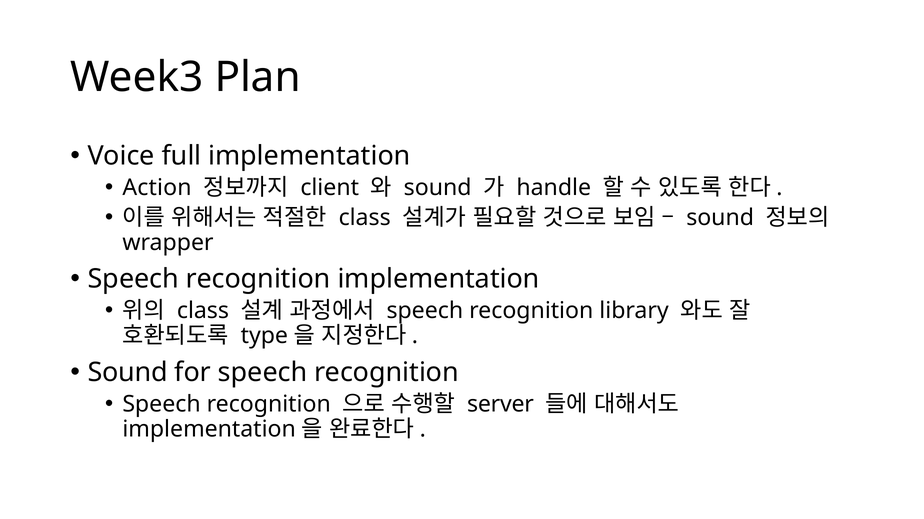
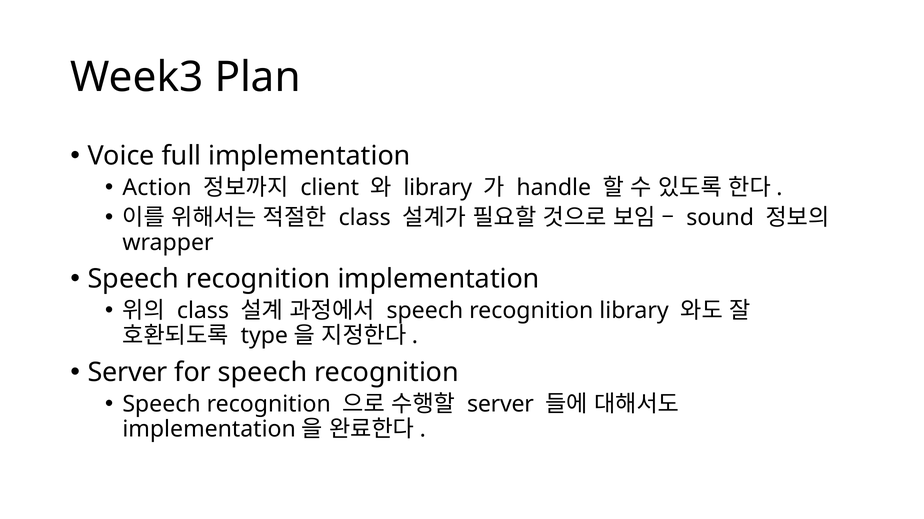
sound at (438, 188): sound -> library
Sound at (128, 373): Sound -> Server
